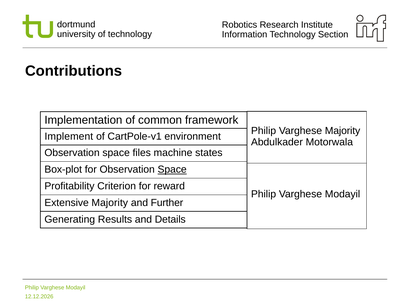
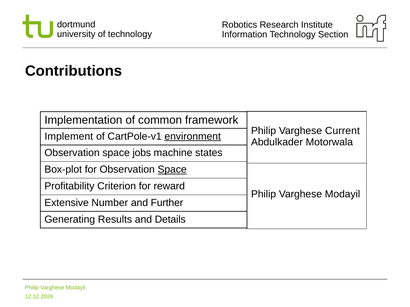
Varghese Majority: Majority -> Current
environment underline: none -> present
files: files -> jobs
Extensive Majority: Majority -> Number
